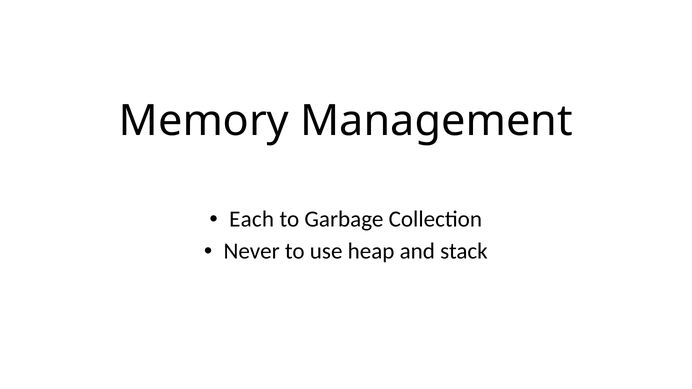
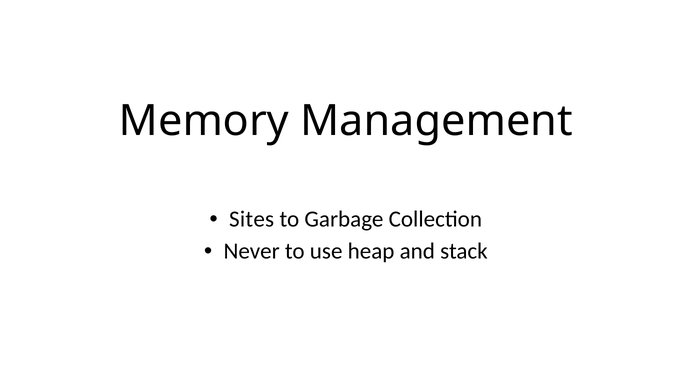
Each: Each -> Sites
